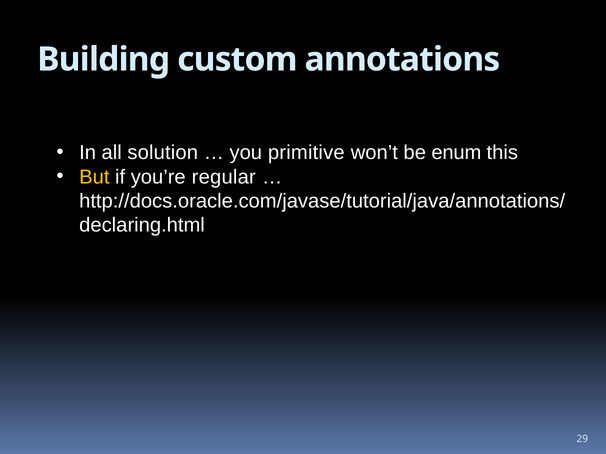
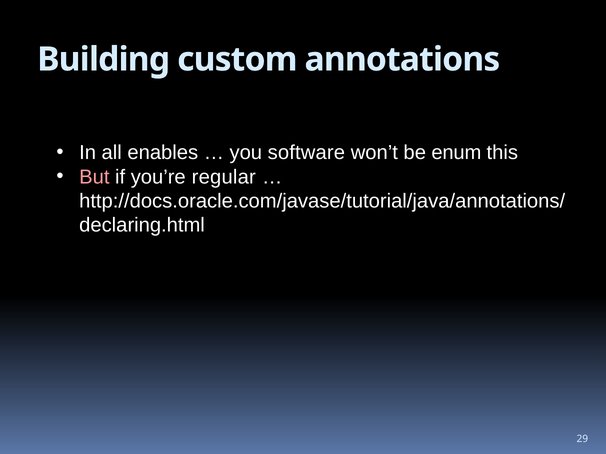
solution: solution -> enables
primitive: primitive -> software
But colour: yellow -> pink
